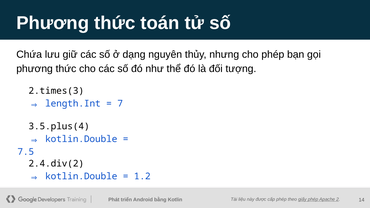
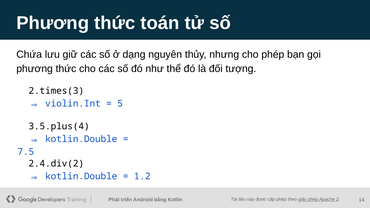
length.Int: length.Int -> violin.Int
7: 7 -> 5
